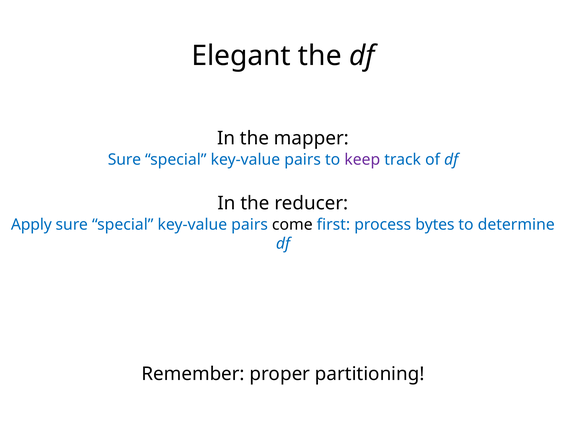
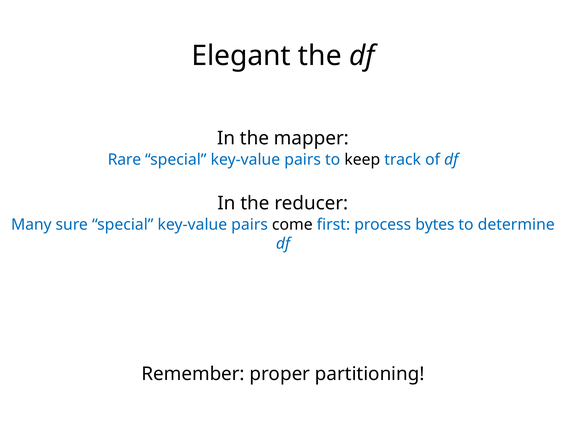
Sure at (124, 160): Sure -> Rare
keep colour: purple -> black
Apply: Apply -> Many
